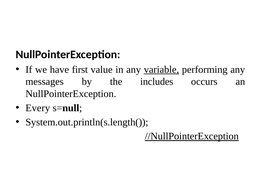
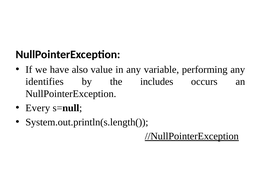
first: first -> also
variable underline: present -> none
messages: messages -> identifies
